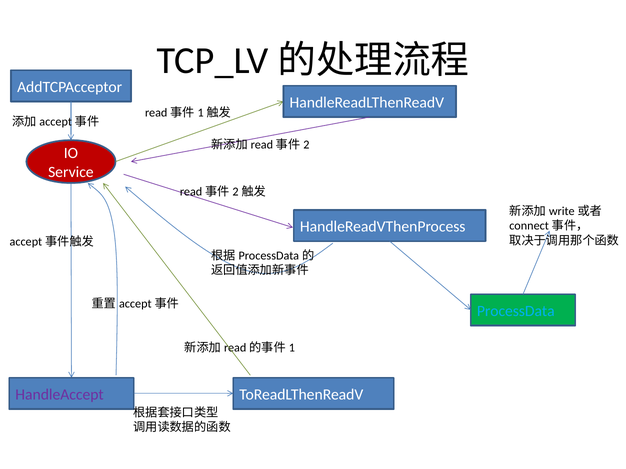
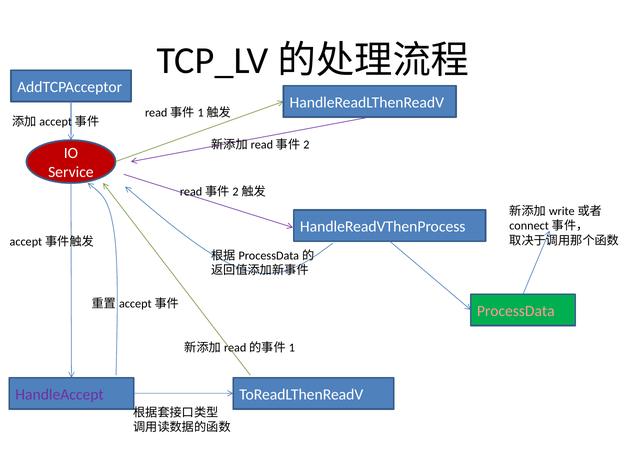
ProcessData colour: light blue -> pink
